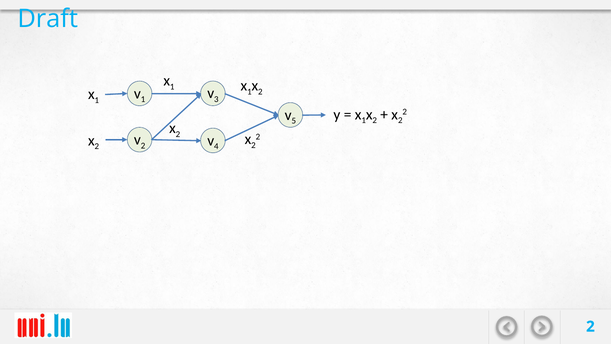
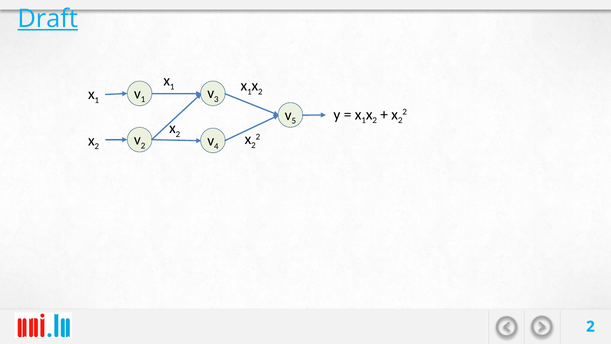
Draft underline: none -> present
